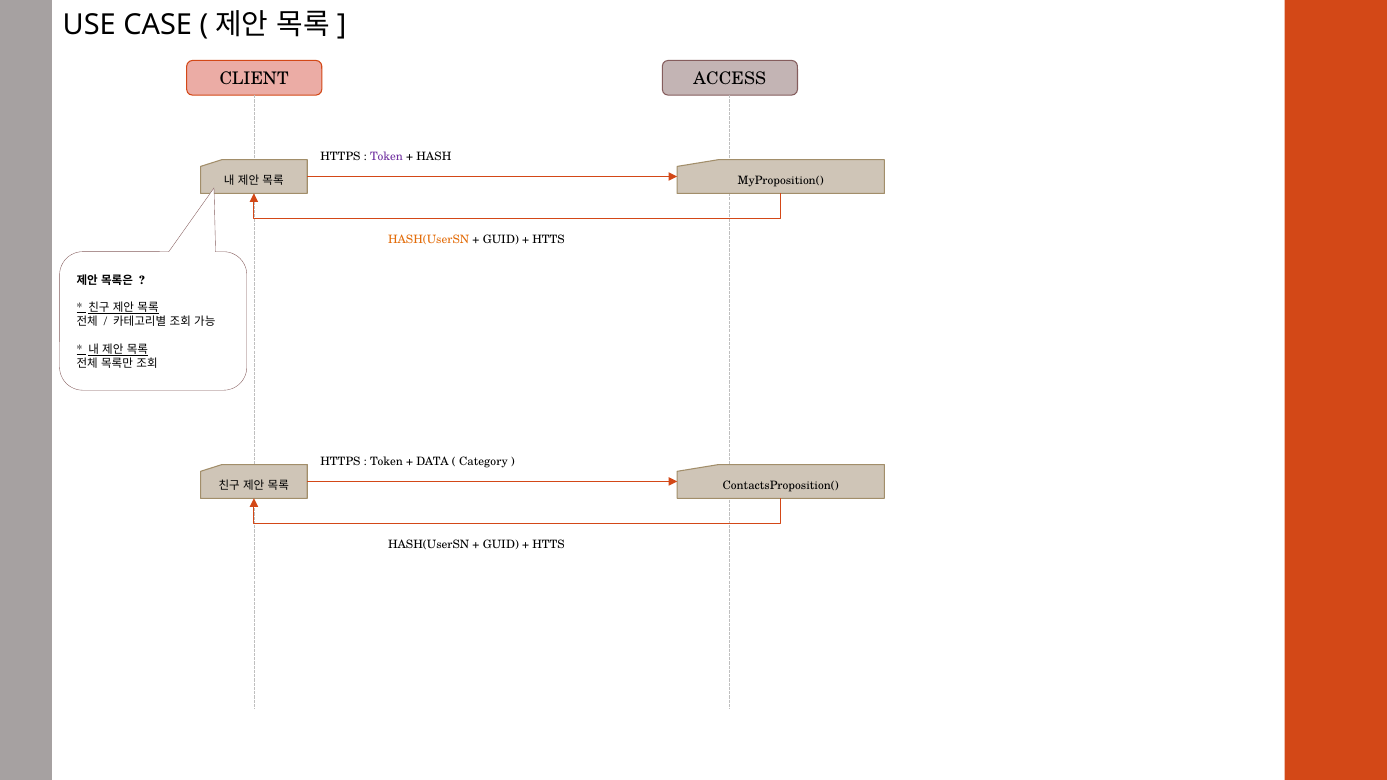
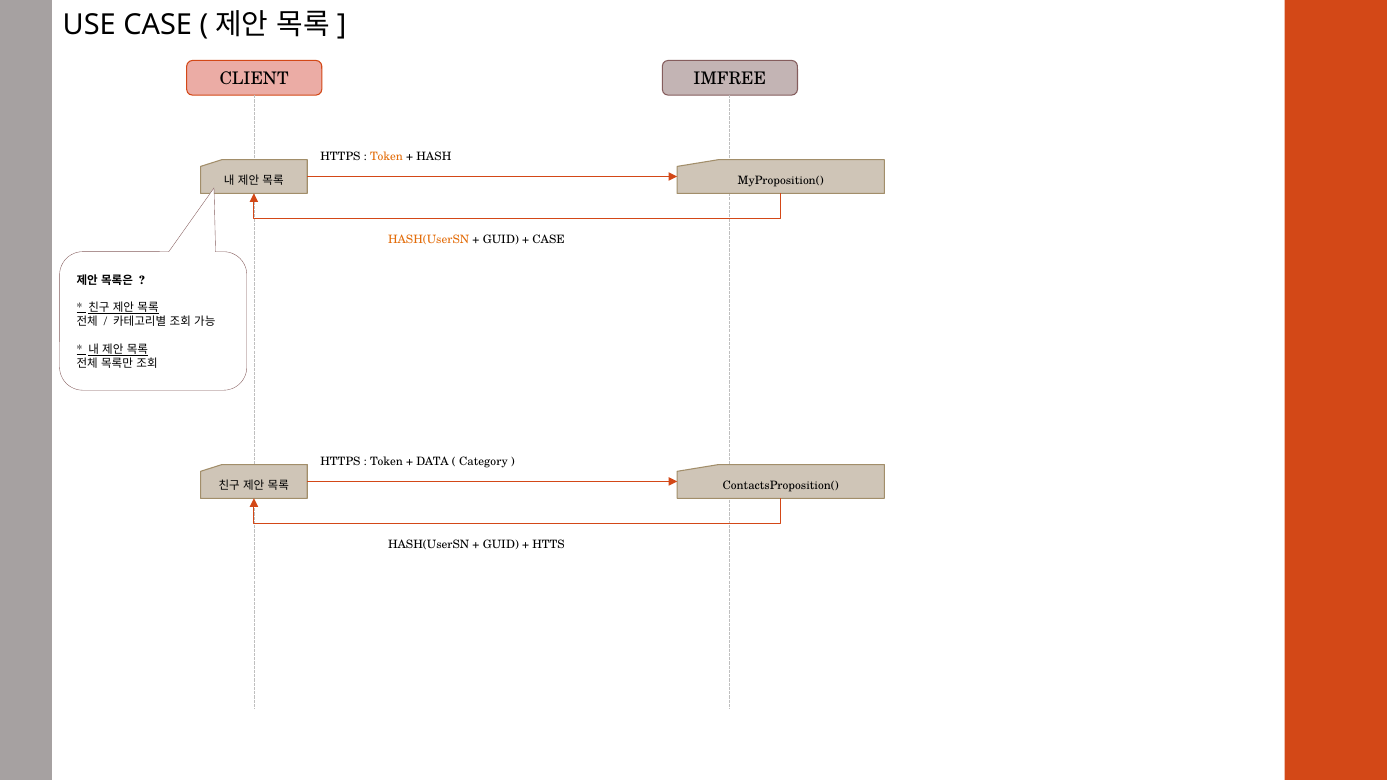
ACCESS: ACCESS -> IMFREE
Token at (387, 156) colour: purple -> orange
HTTS at (548, 240): HTTS -> CASE
